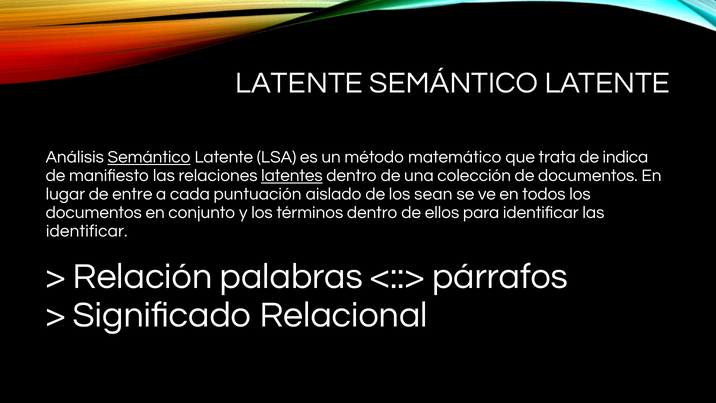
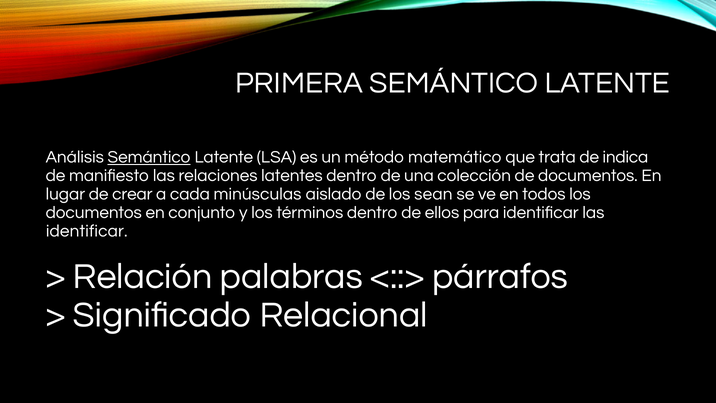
LATENTE at (299, 83): LATENTE -> PRIMERA
latentes underline: present -> none
entre: entre -> crear
puntuación: puntuación -> minúsculas
